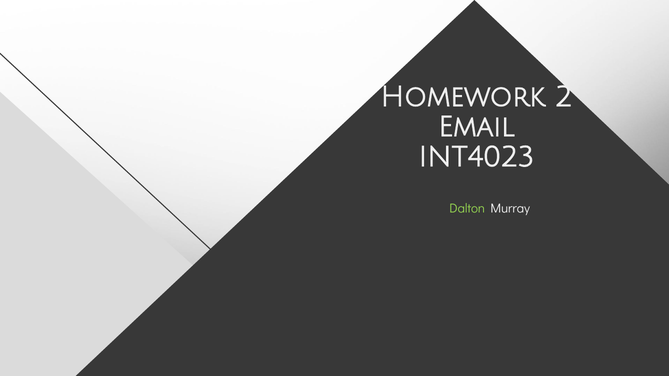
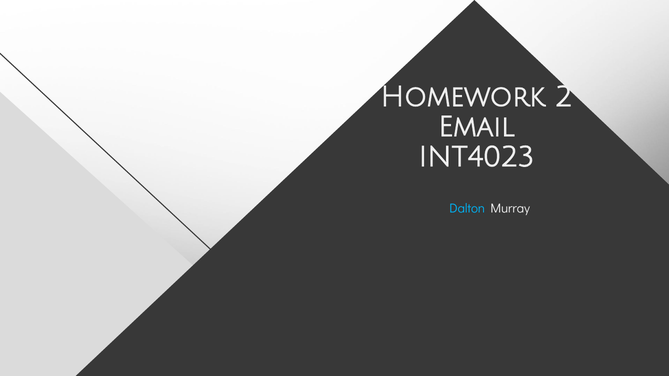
Dalton colour: light green -> light blue
